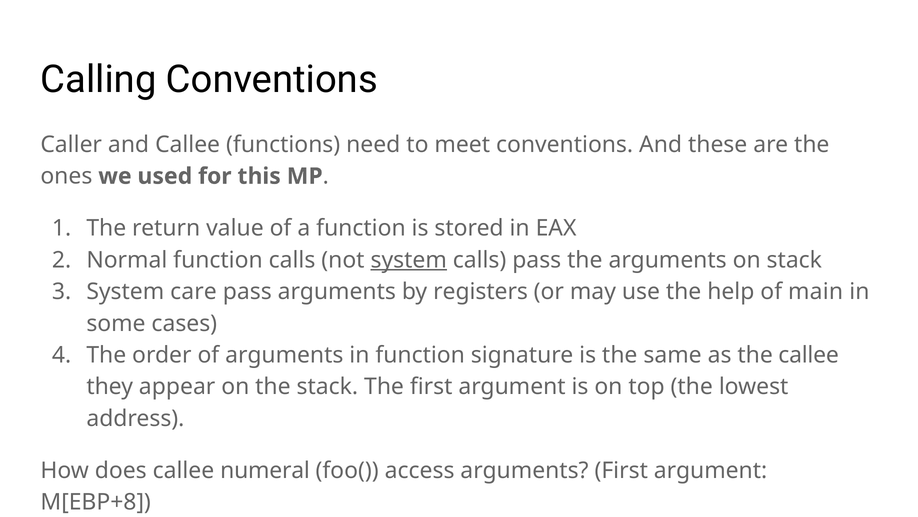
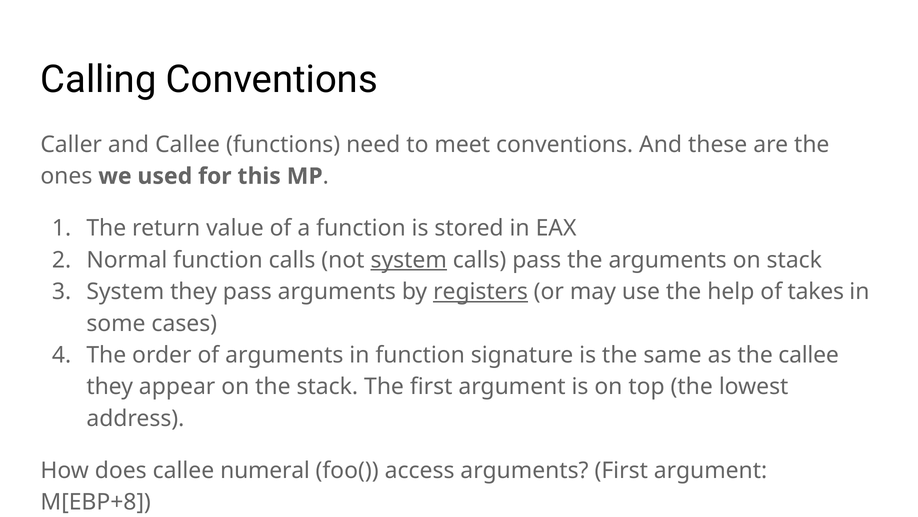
System care: care -> they
registers underline: none -> present
main: main -> takes
